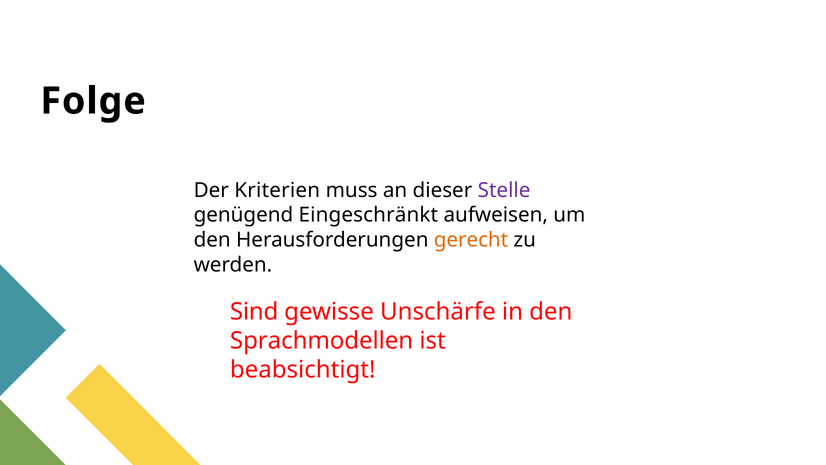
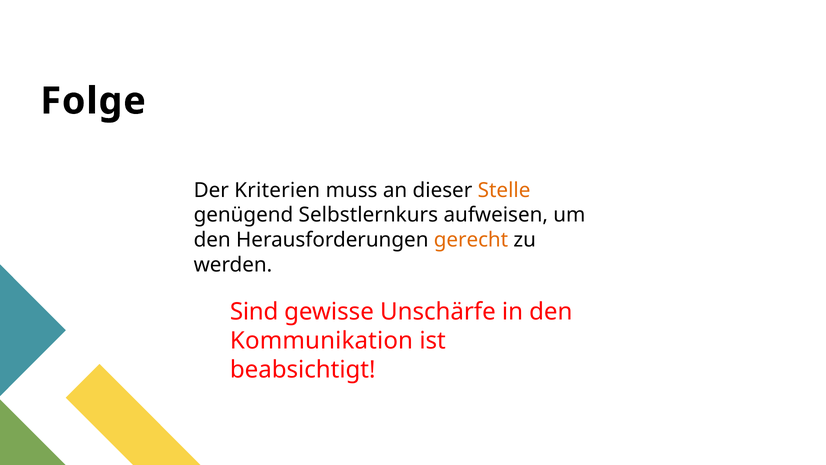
Stelle colour: purple -> orange
Eingeschränkt: Eingeschränkt -> Selbstlernkurs
Sprachmodellen: Sprachmodellen -> Kommunikation
